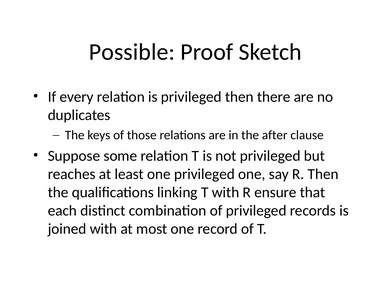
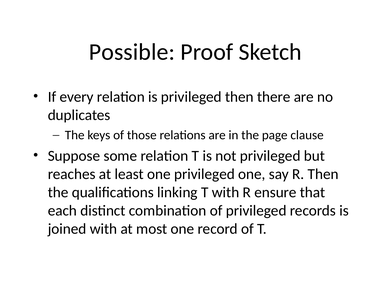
after: after -> page
